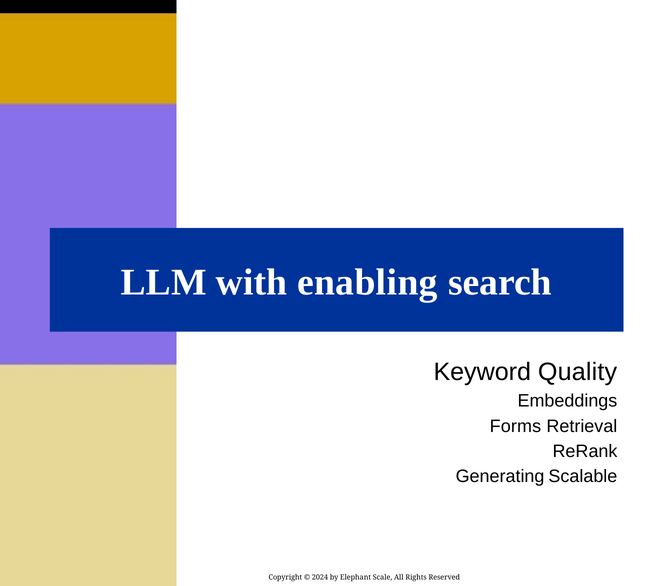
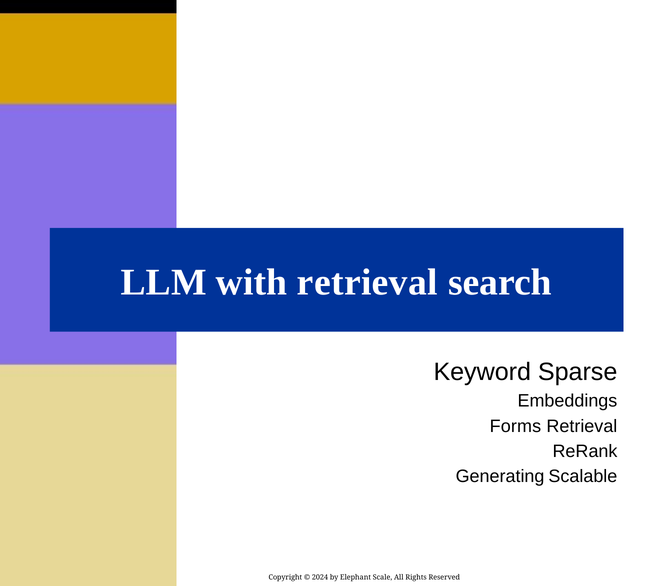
with enabling: enabling -> retrieval
Quality: Quality -> Sparse
